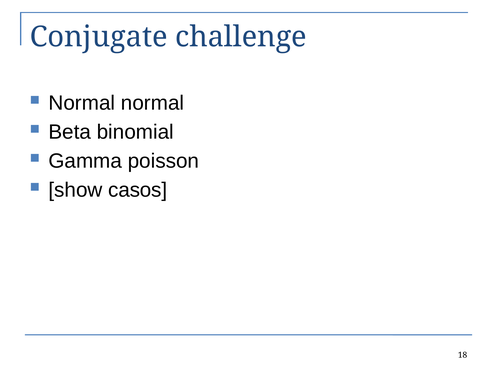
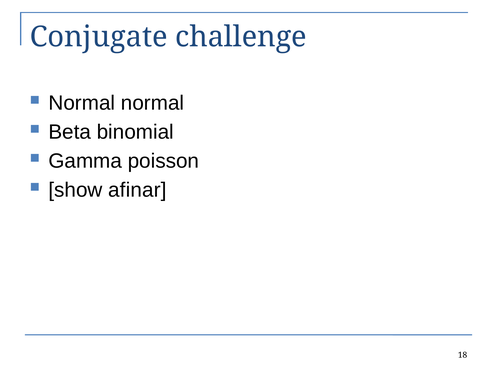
casos: casos -> afinar
